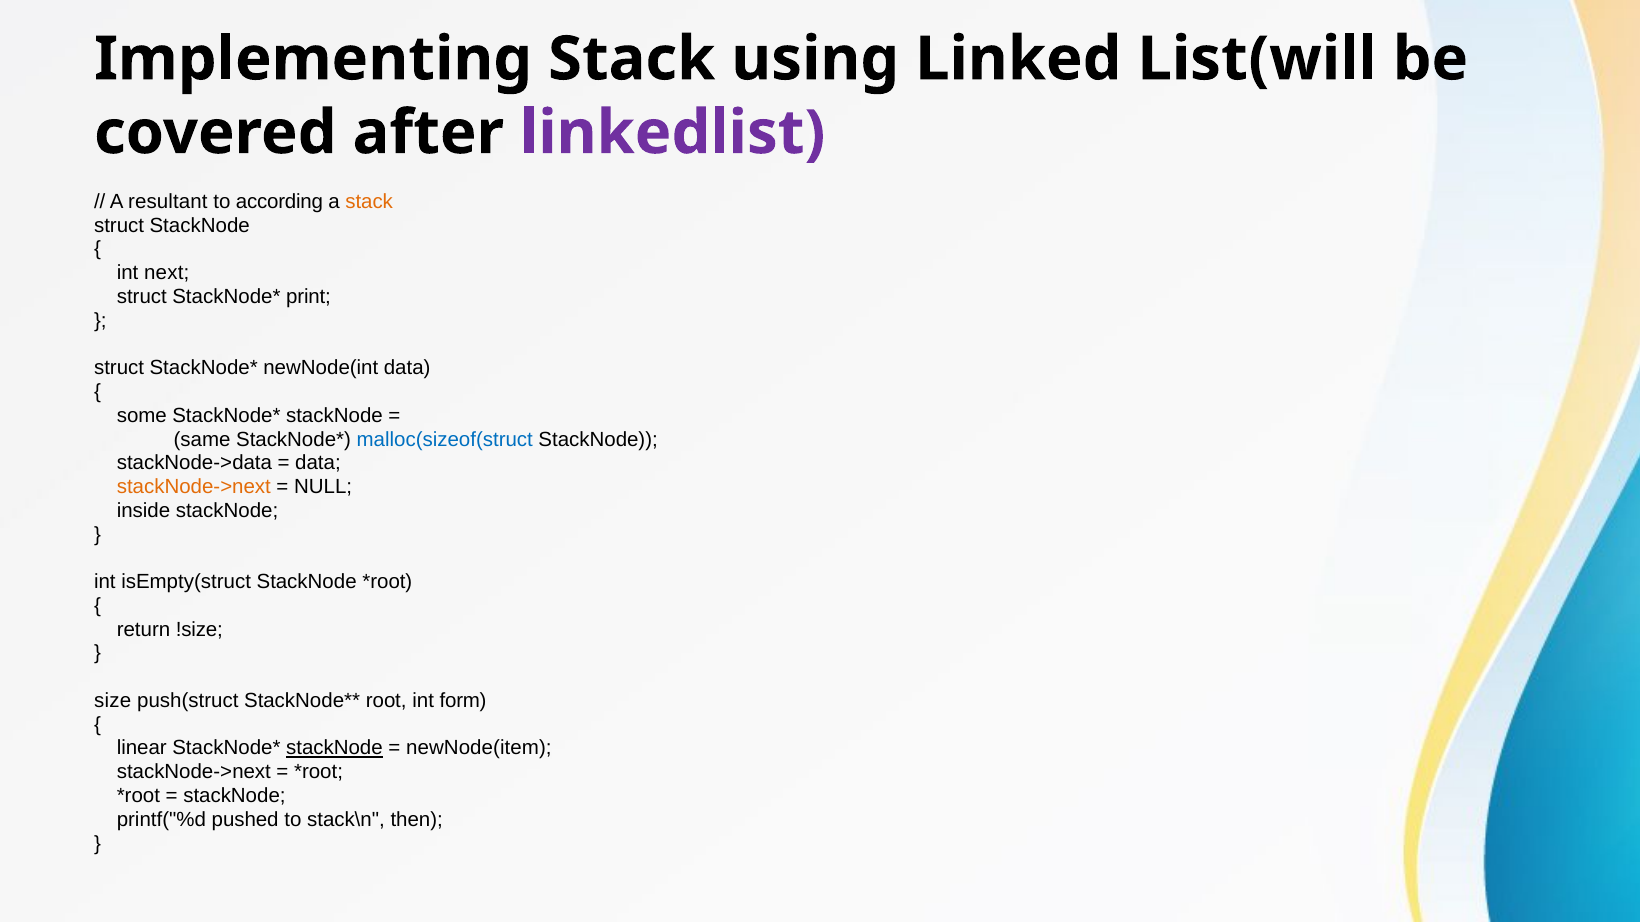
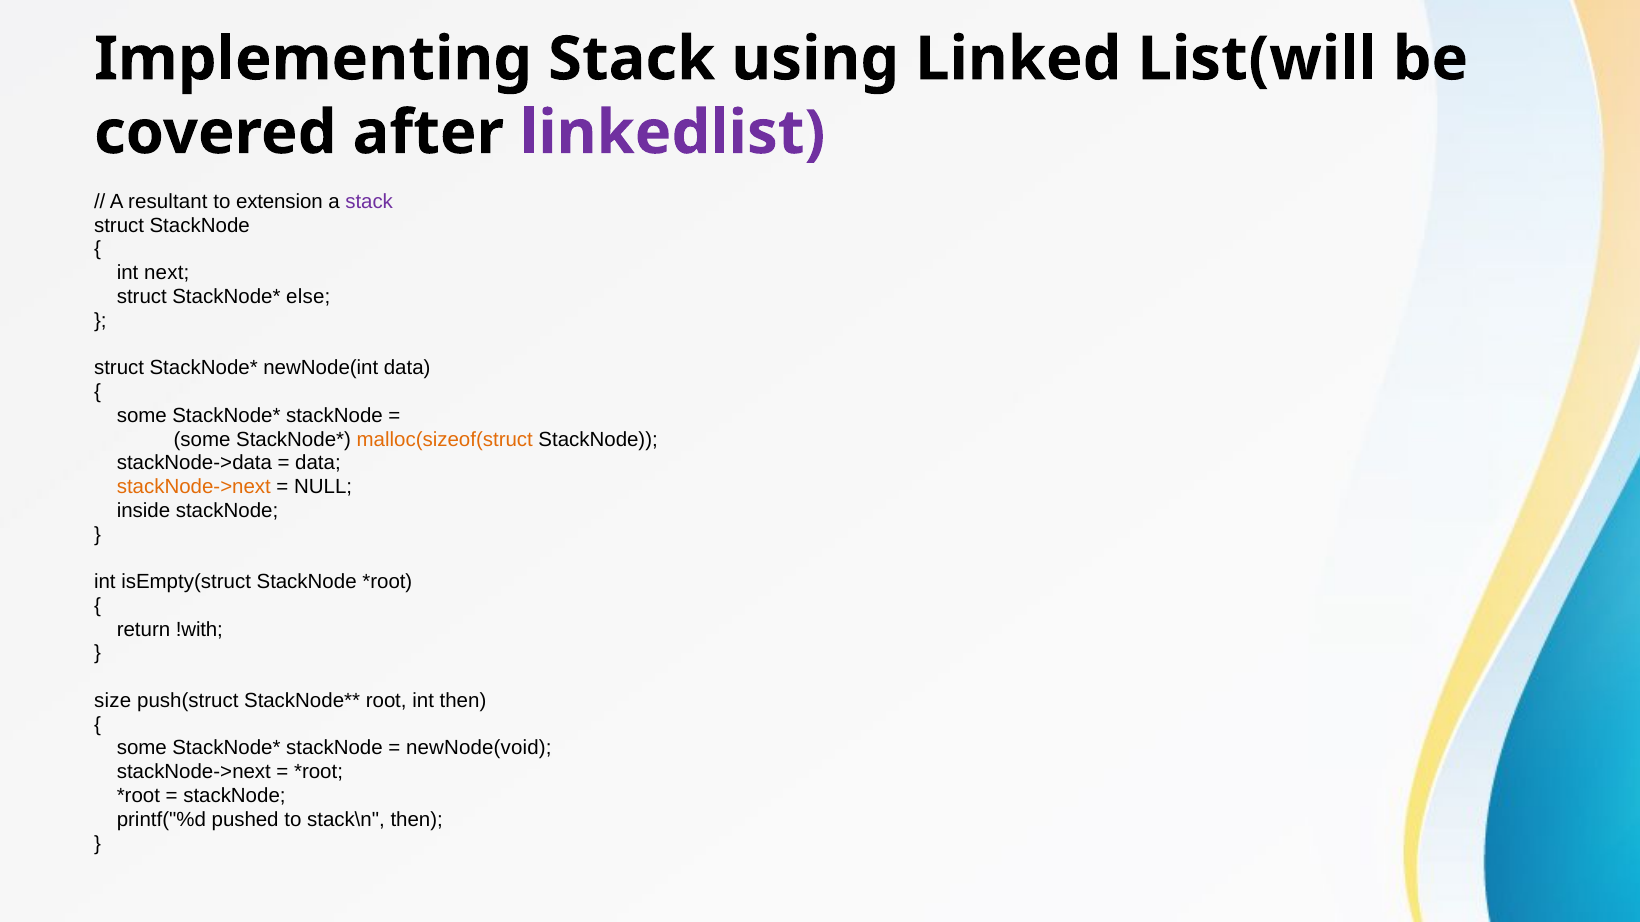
according: according -> extension
stack at (369, 202) colour: orange -> purple
print: print -> else
same at (202, 440): same -> some
malloc(sizeof(struct colour: blue -> orange
!size: !size -> !with
int form: form -> then
linear at (142, 749): linear -> some
stackNode at (334, 749) underline: present -> none
newNode(item: newNode(item -> newNode(void
